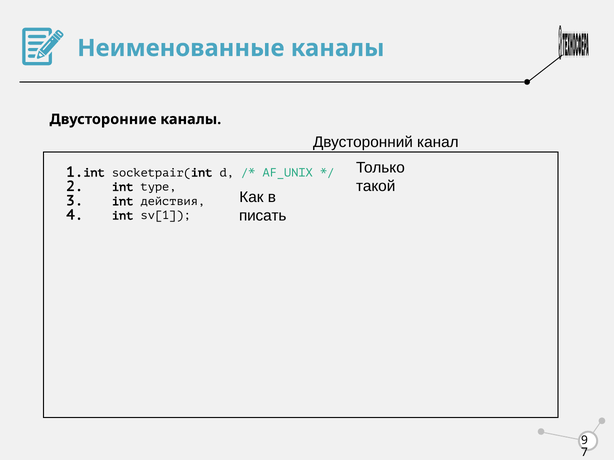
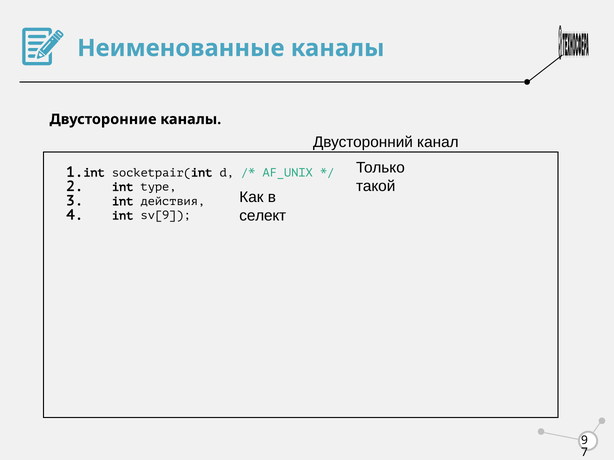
sv[1: sv[1 -> sv[9
писать: писать -> селект
